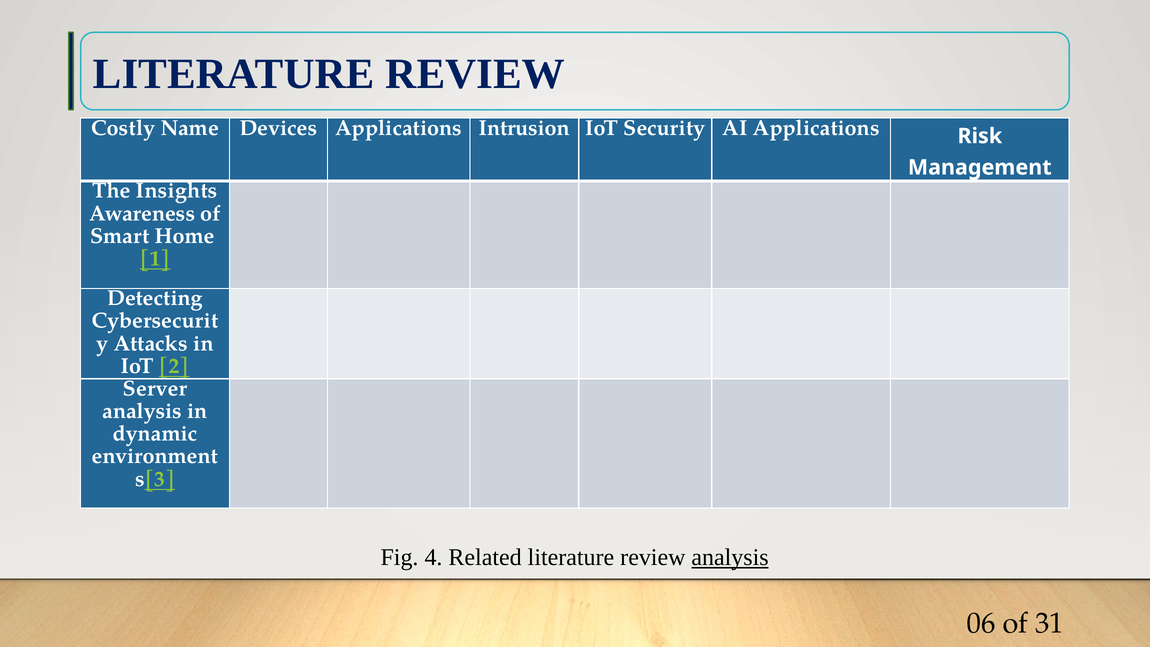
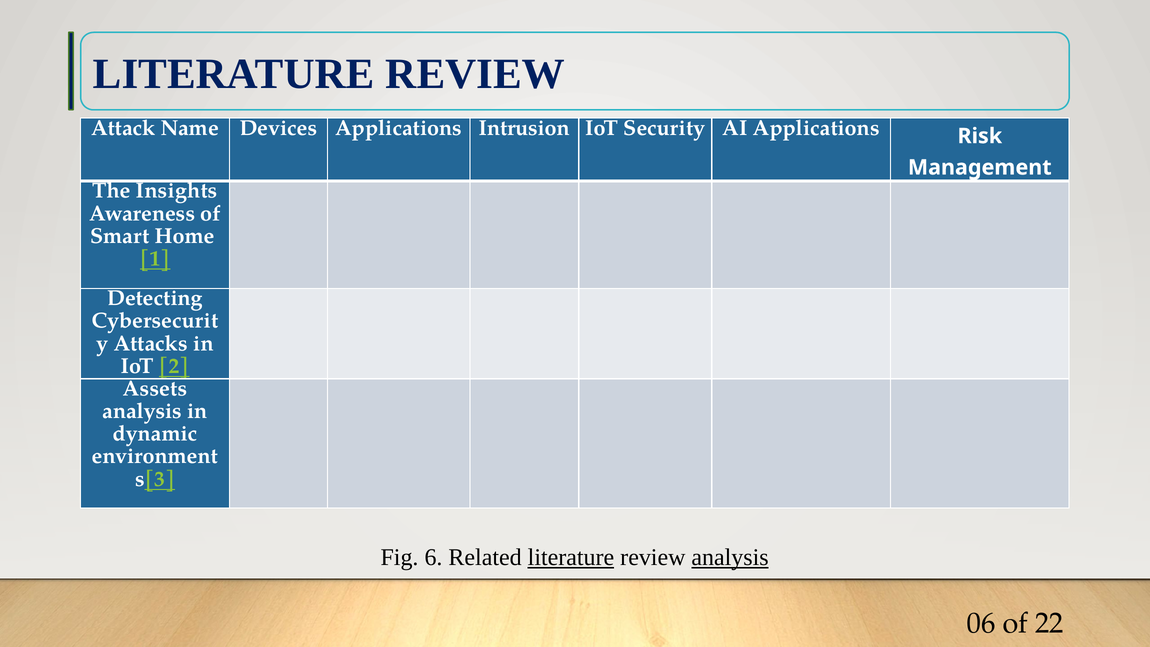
Costly: Costly -> Attack
Server: Server -> Assets
4: 4 -> 6
literature at (571, 557) underline: none -> present
31: 31 -> 22
